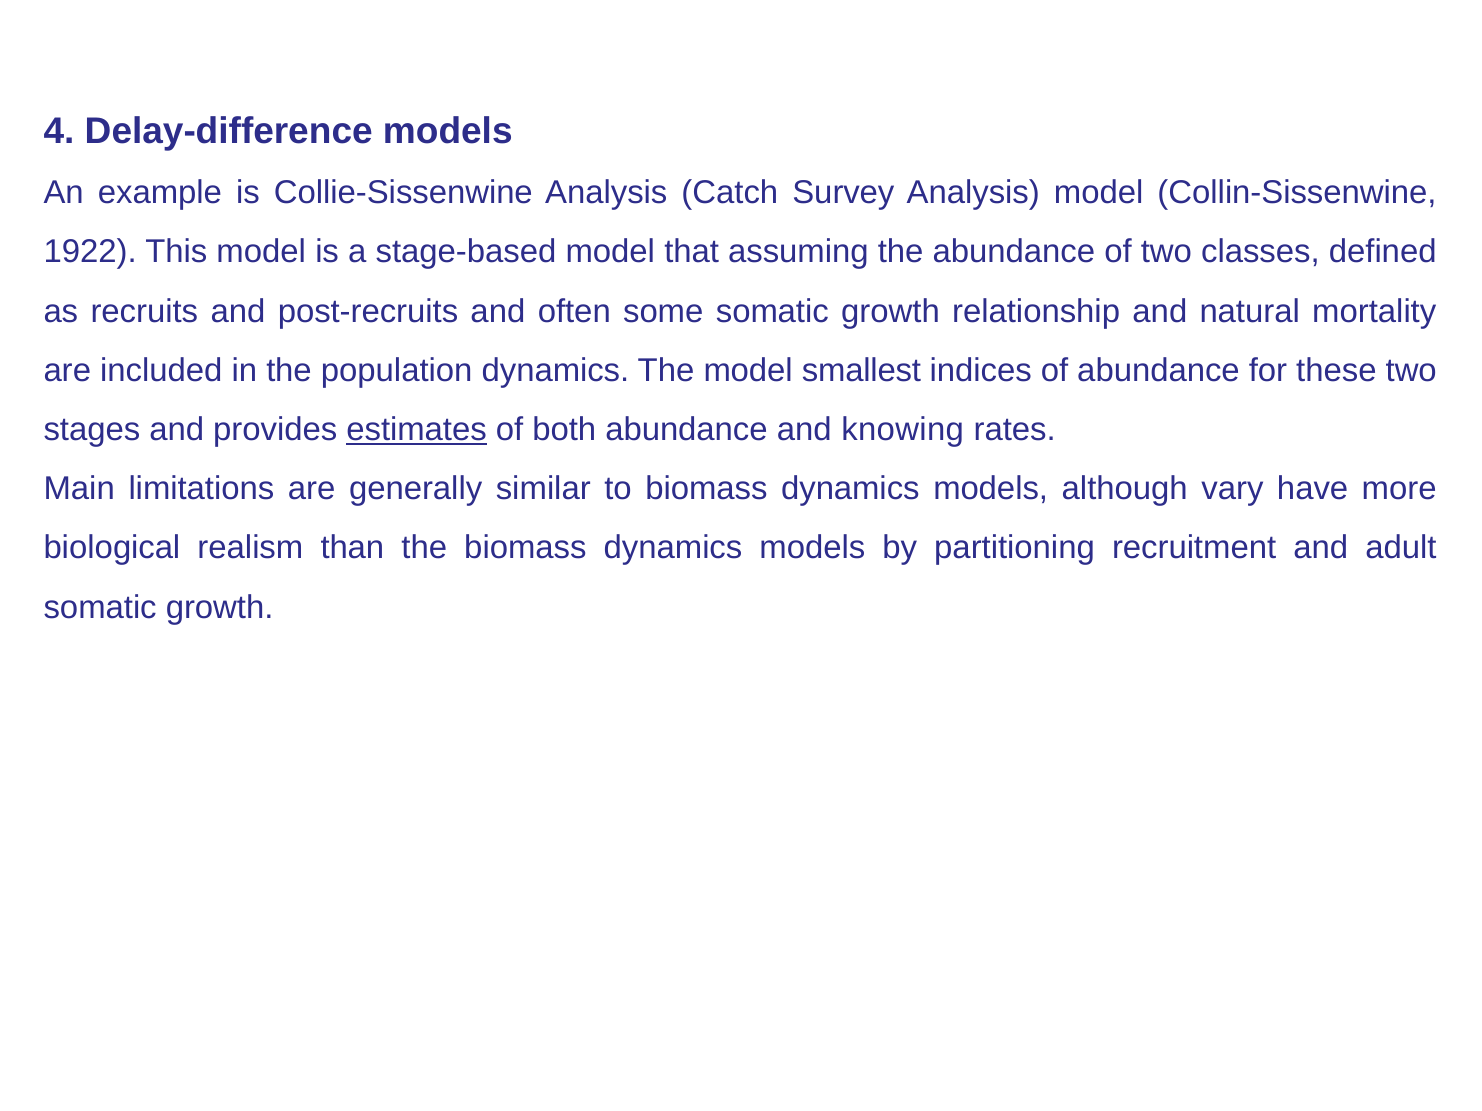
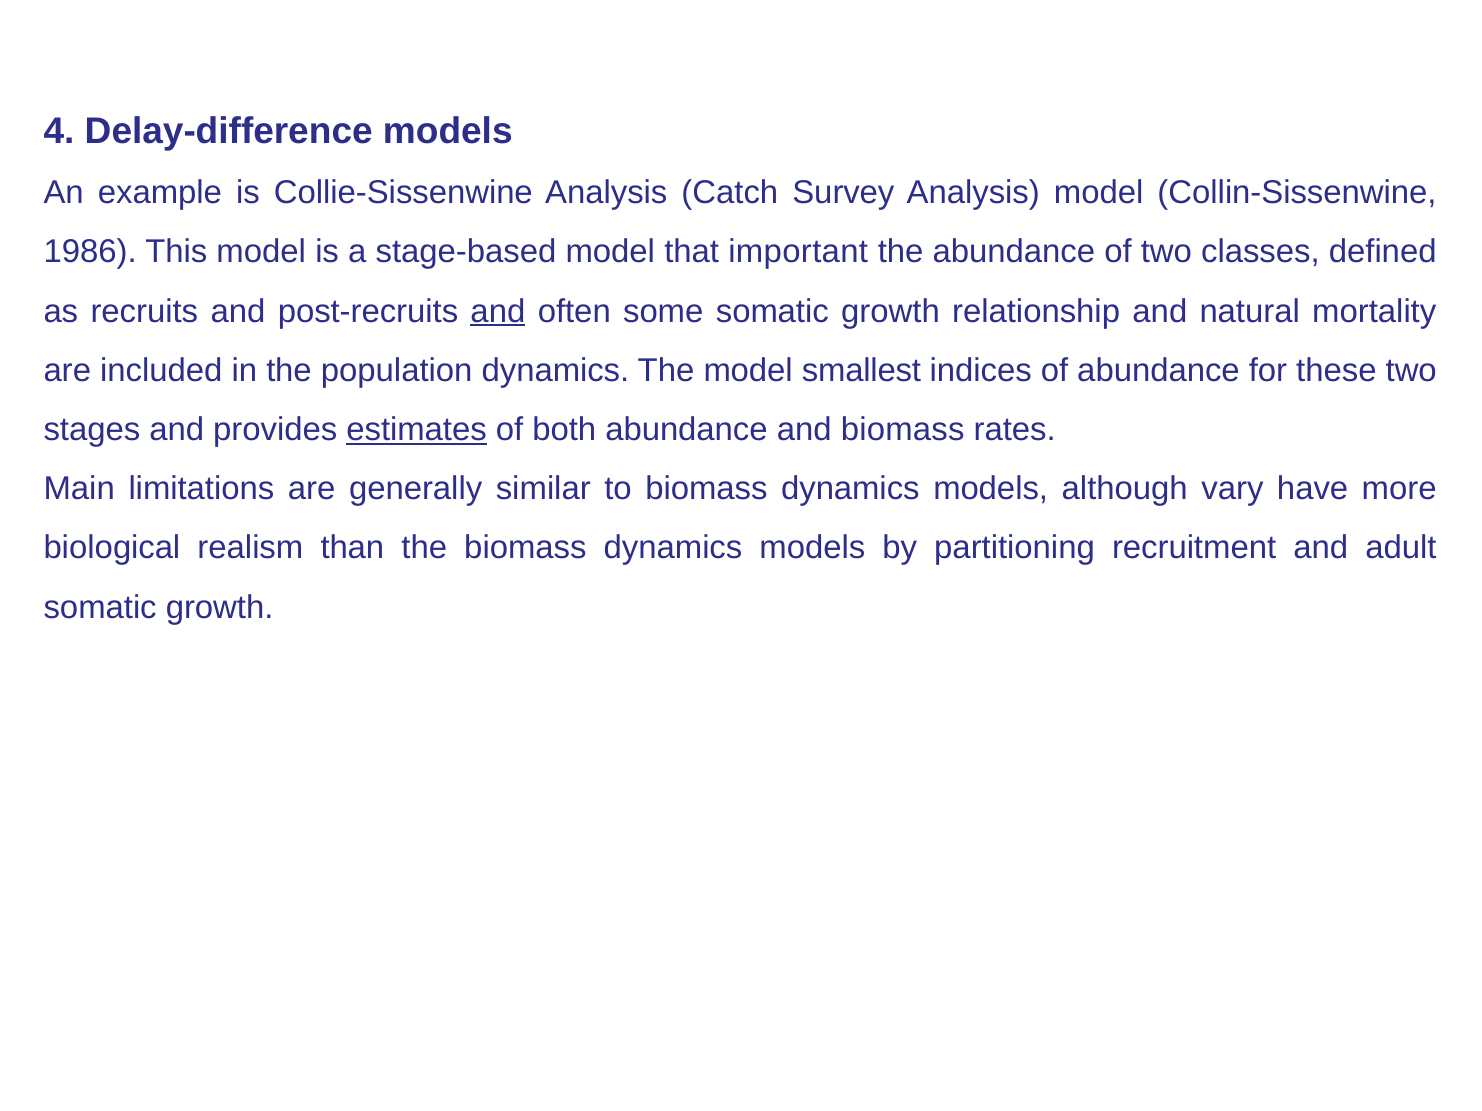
1922: 1922 -> 1986
assuming: assuming -> important
and at (498, 311) underline: none -> present
and knowing: knowing -> biomass
